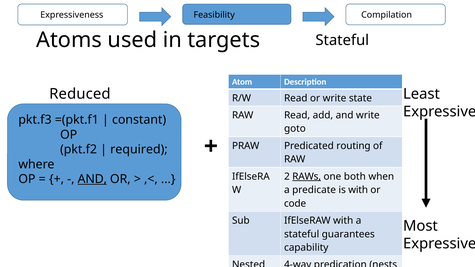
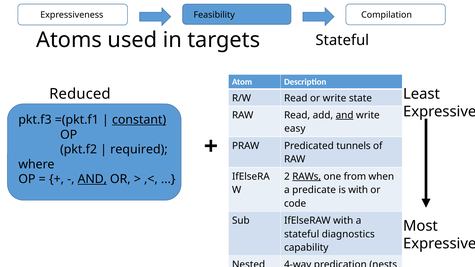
and at (345, 115) underline: none -> present
constant underline: none -> present
goto: goto -> easy
routing: routing -> tunnels
both: both -> from
guarantees: guarantees -> diagnostics
